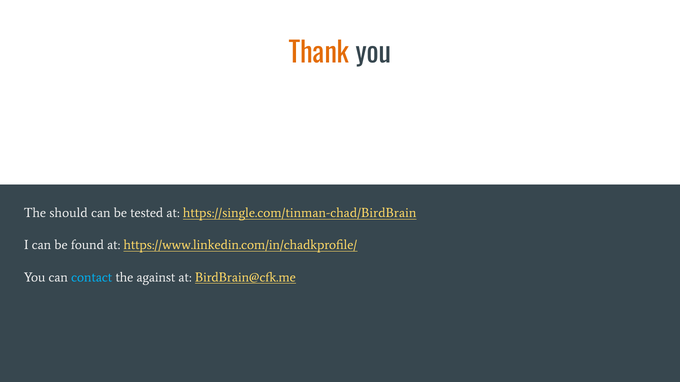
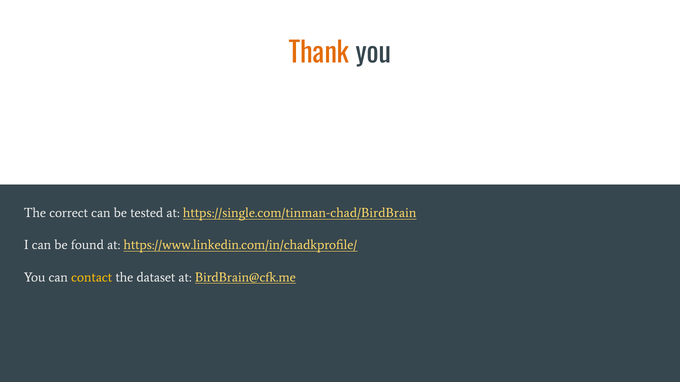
should: should -> correct
contact colour: light blue -> yellow
against: against -> dataset
